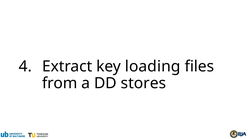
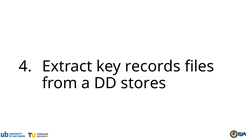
loading: loading -> records
